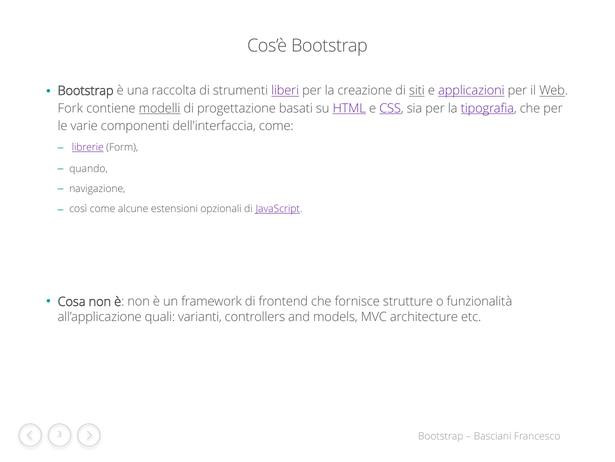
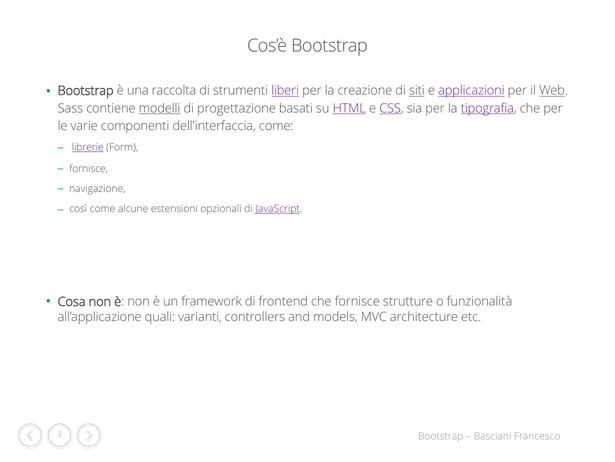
Fork: Fork -> Sass
quando at (89, 169): quando -> fornisce
